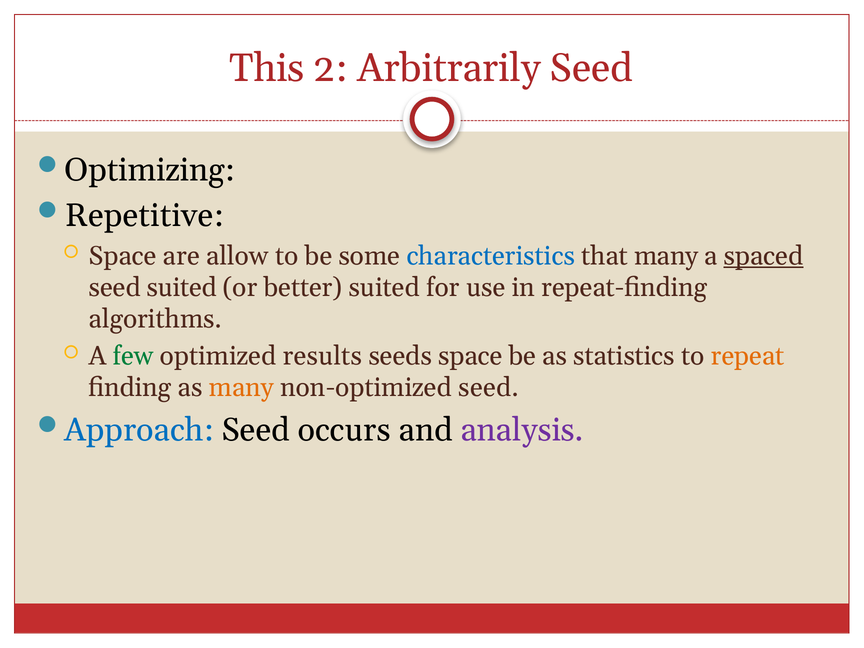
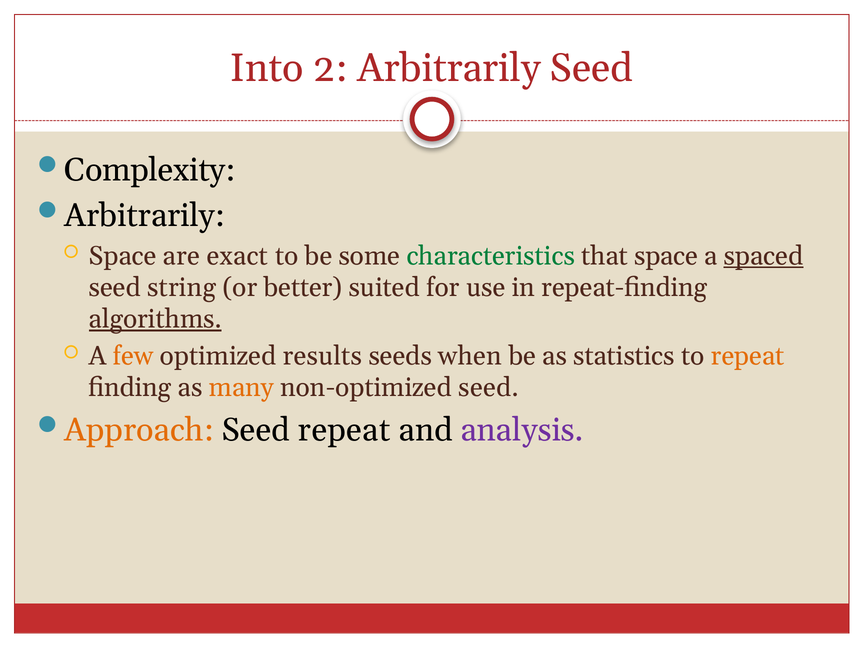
This: This -> Into
Optimizing: Optimizing -> Complexity
Repetitive at (145, 216): Repetitive -> Arbitrarily
allow: allow -> exact
characteristics colour: blue -> green
that many: many -> space
seed suited: suited -> string
algorithms underline: none -> present
few colour: green -> orange
seeds space: space -> when
Approach colour: blue -> orange
Seed occurs: occurs -> repeat
